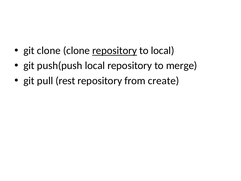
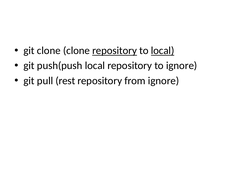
local at (163, 51) underline: none -> present
to merge: merge -> ignore
from create: create -> ignore
